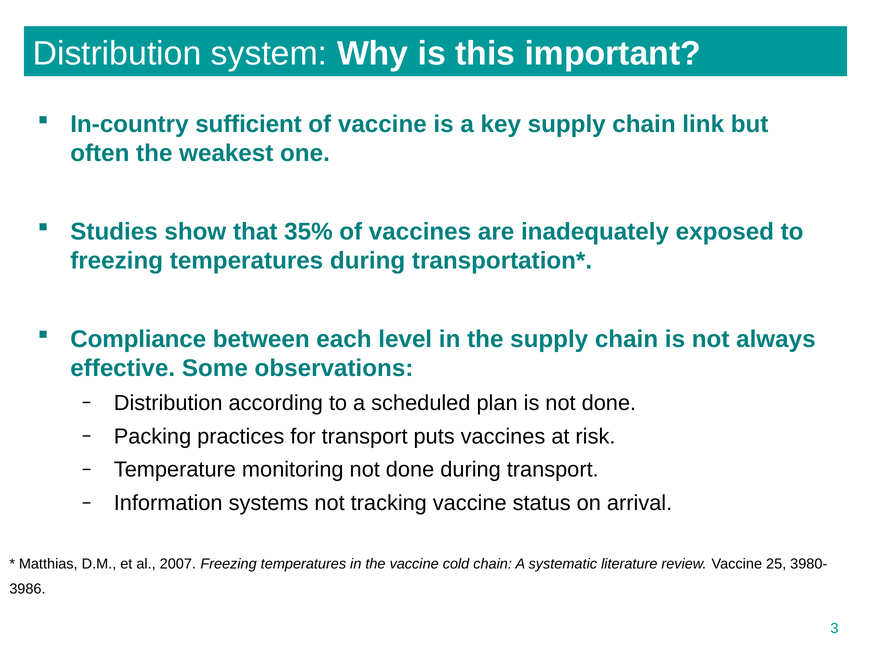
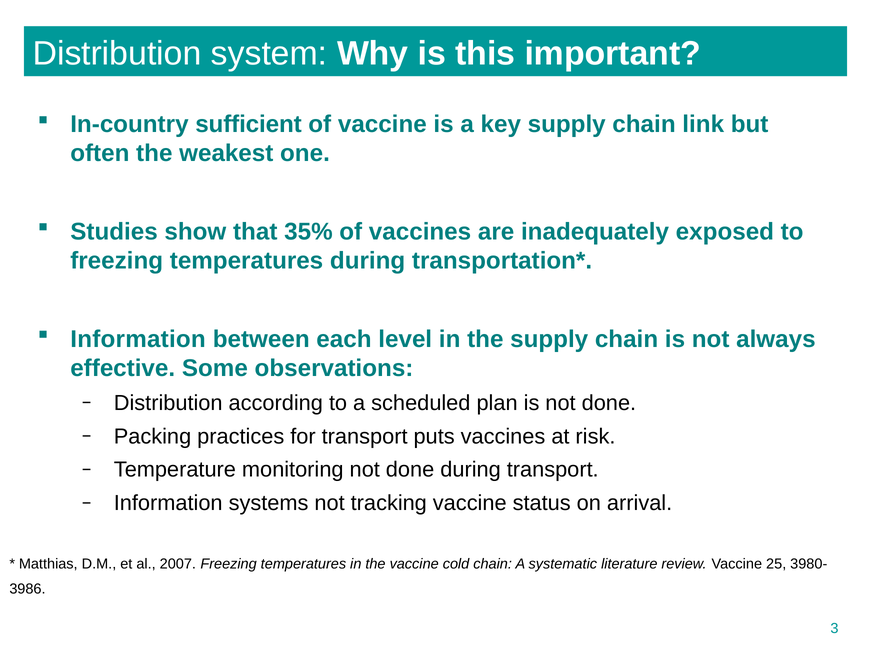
Compliance at (138, 339): Compliance -> Information
